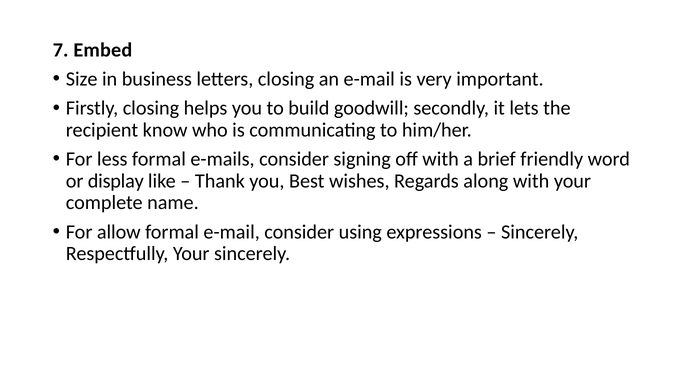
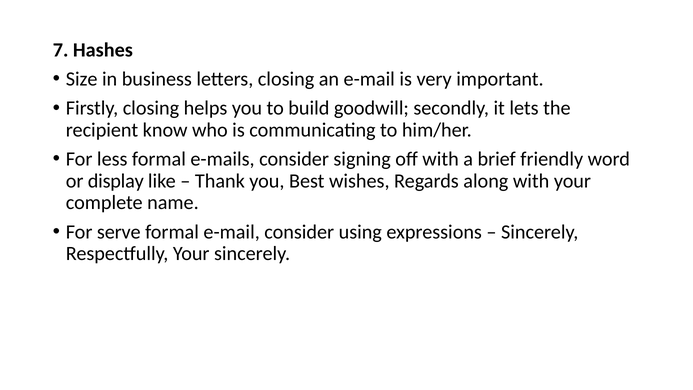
Embed: Embed -> Hashes
allow: allow -> serve
